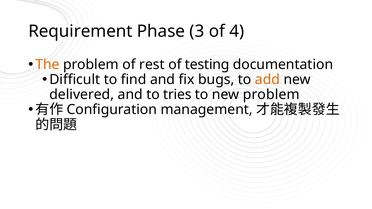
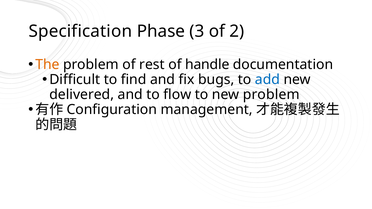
Requirement: Requirement -> Specification
4: 4 -> 2
testing: testing -> handle
add colour: orange -> blue
tries: tries -> flow
